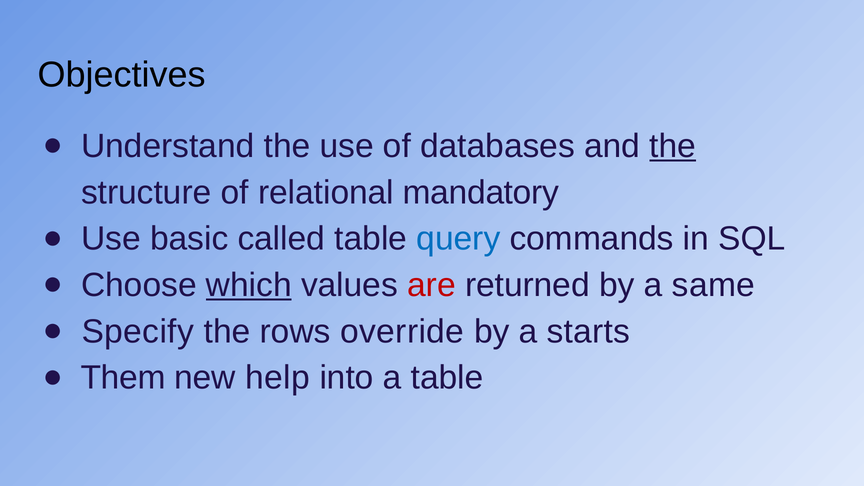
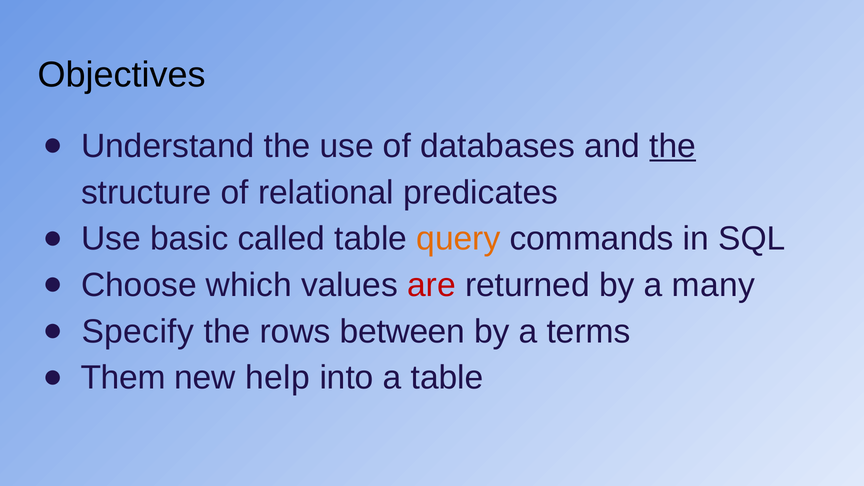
mandatory: mandatory -> predicates
query colour: blue -> orange
which underline: present -> none
same: same -> many
override: override -> between
starts: starts -> terms
